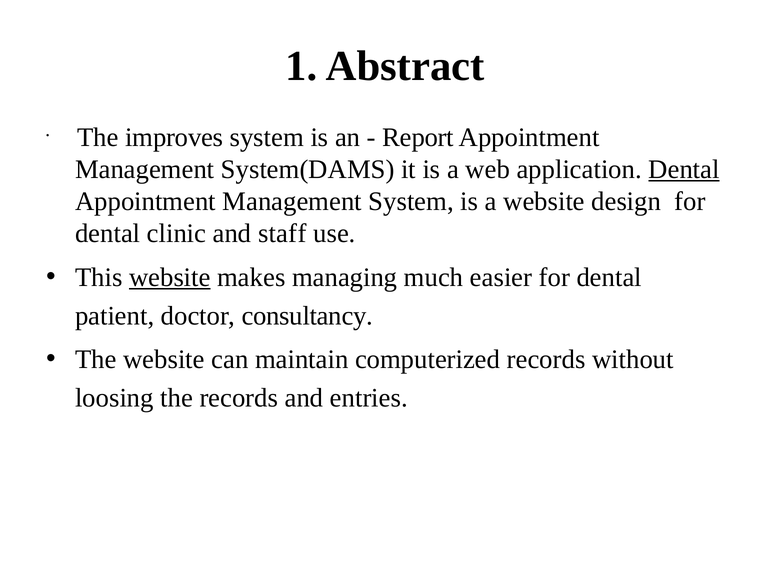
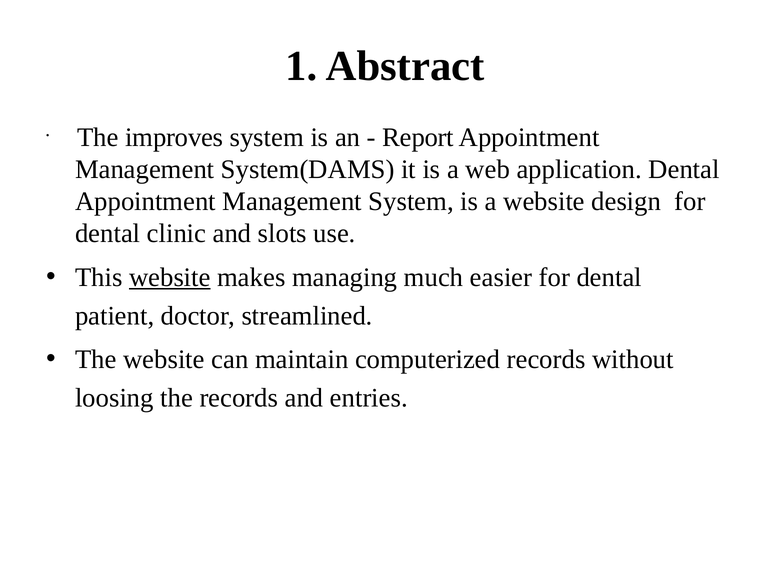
Dental at (684, 169) underline: present -> none
staff: staff -> slots
consultancy: consultancy -> streamlined
